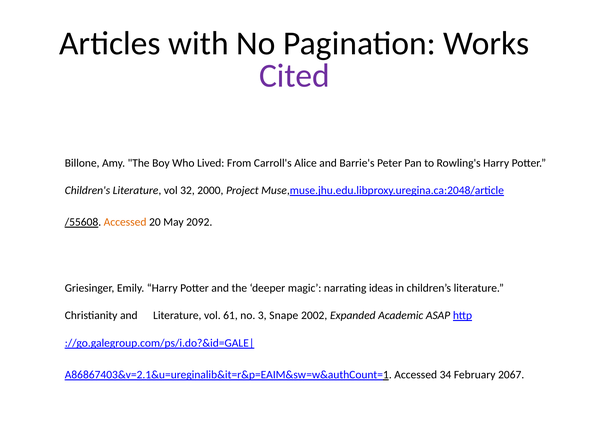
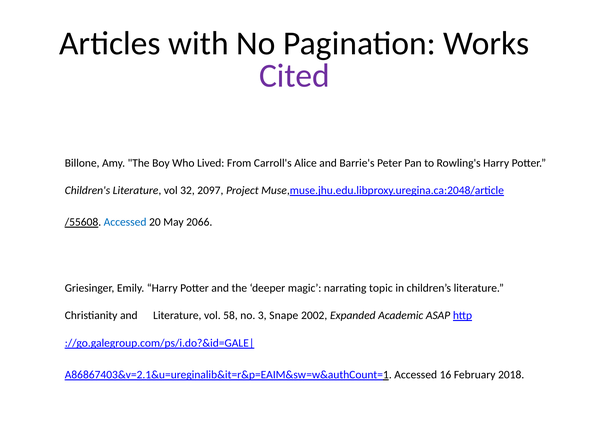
2000: 2000 -> 2097
Accessed at (125, 222) colour: orange -> blue
2092: 2092 -> 2066
ideas: ideas -> topic
61: 61 -> 58
34: 34 -> 16
2067: 2067 -> 2018
